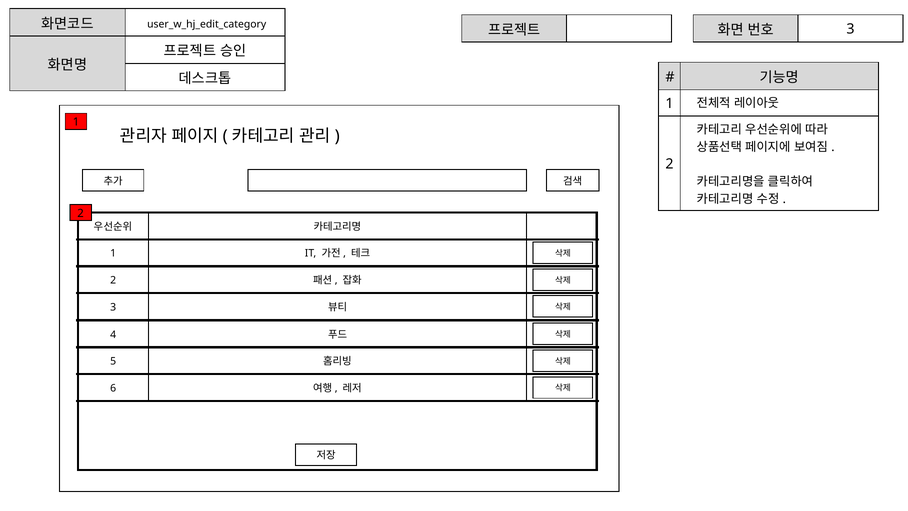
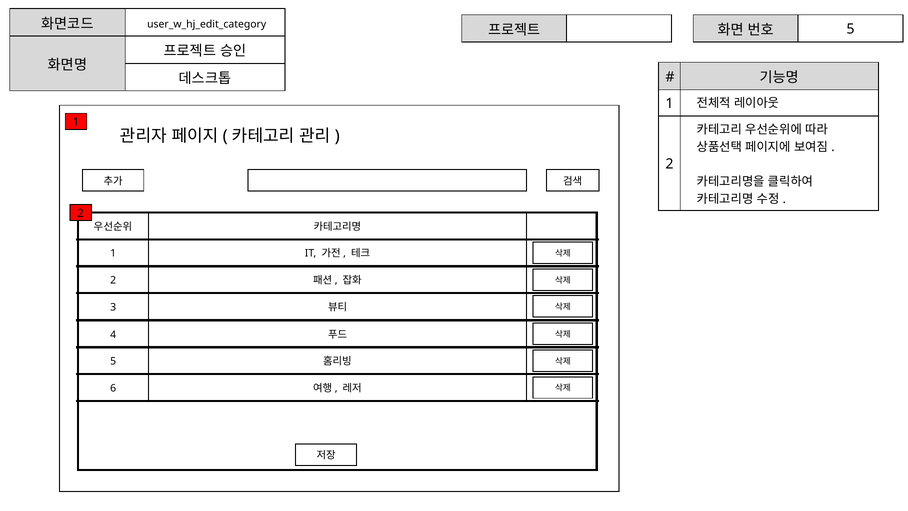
3 at (851, 29): 3 -> 5
